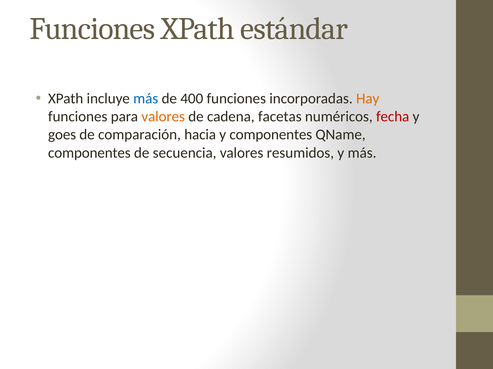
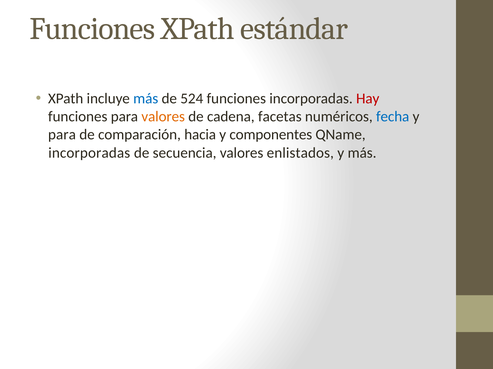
400: 400 -> 524
Hay colour: orange -> red
fecha colour: red -> blue
goes at (62, 135): goes -> para
componentes at (89, 153): componentes -> incorporadas
resumidos: resumidos -> enlistados
